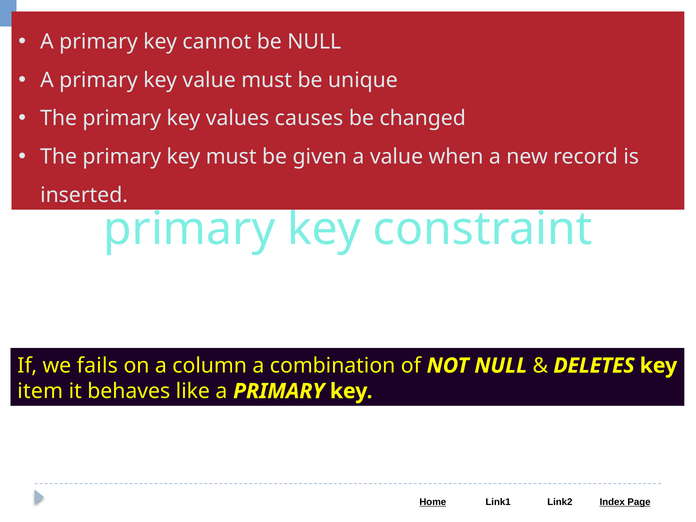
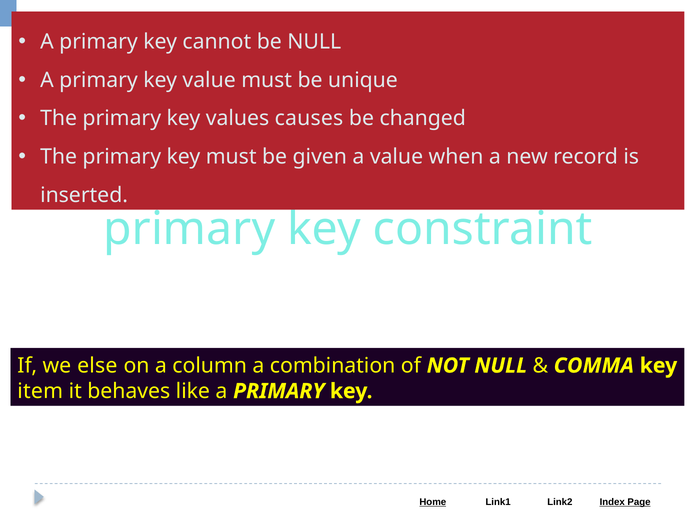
fails: fails -> else
DELETES: DELETES -> COMMA
